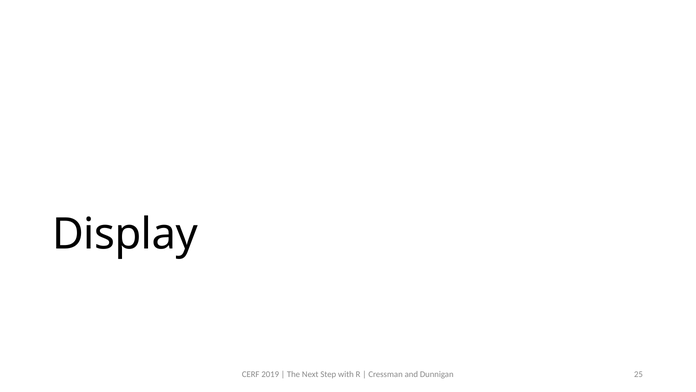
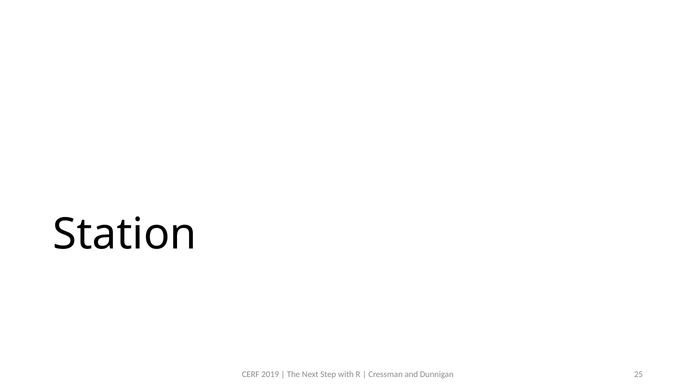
Display: Display -> Station
